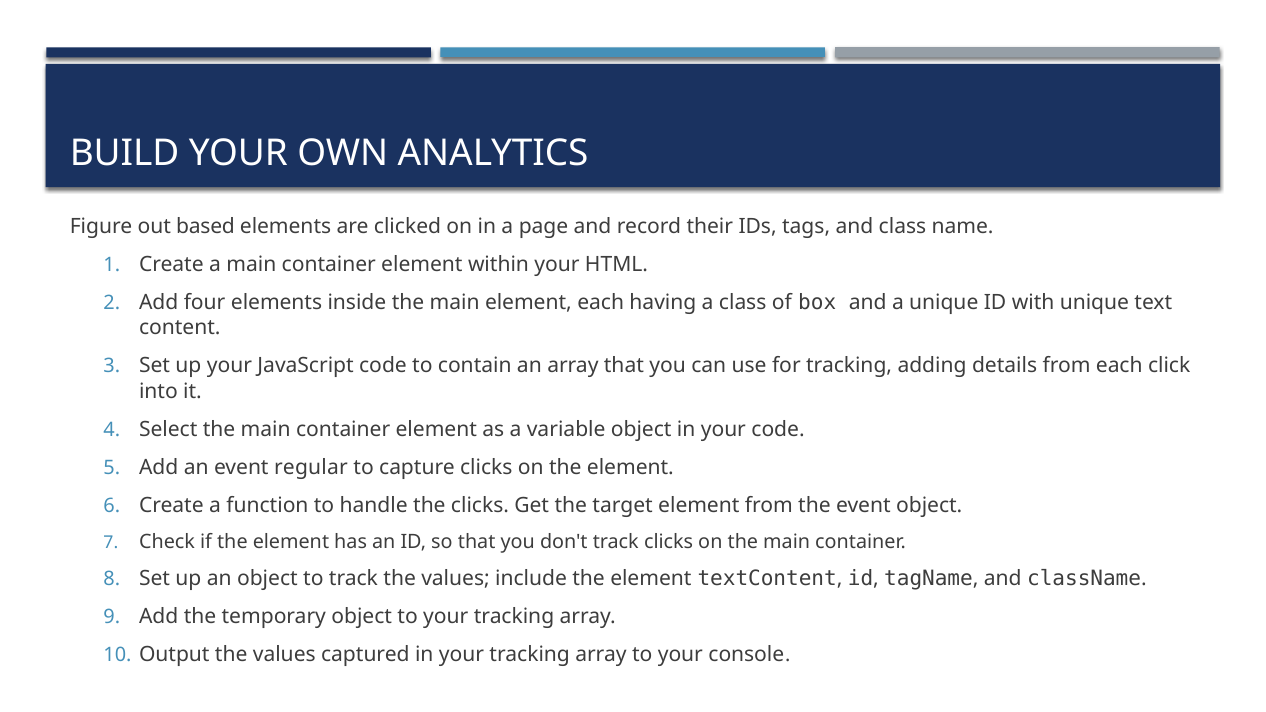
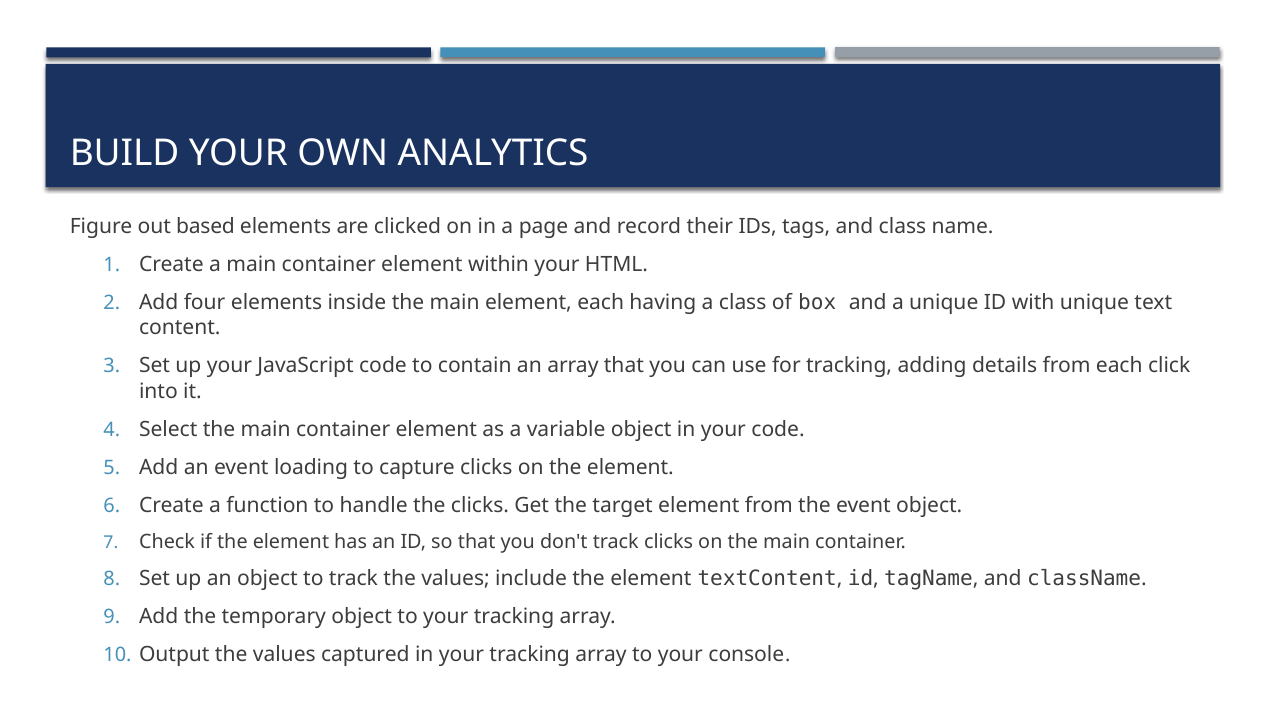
regular: regular -> loading
